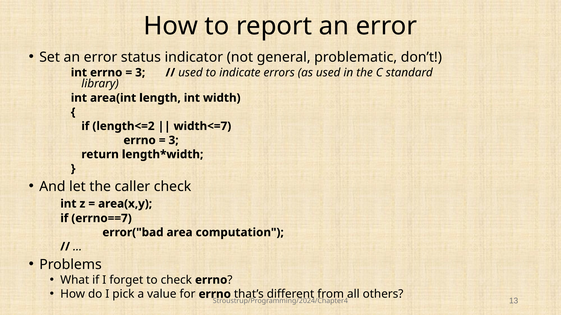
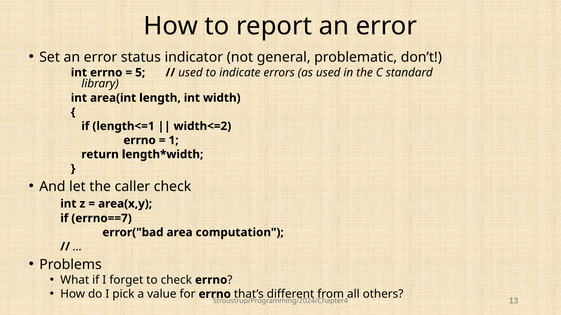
3 at (140, 73): 3 -> 5
length<=2: length<=2 -> length<=1
width<=7: width<=7 -> width<=2
3 at (174, 141): 3 -> 1
